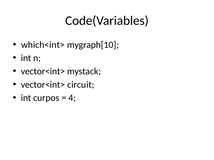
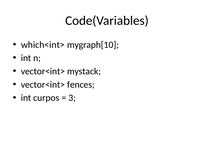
circuit: circuit -> fences
4: 4 -> 3
